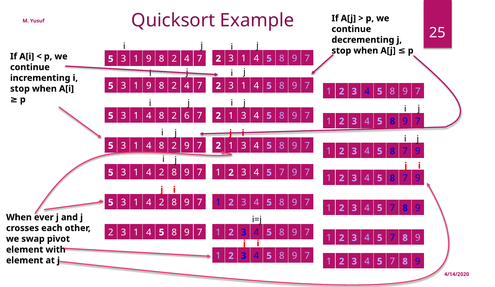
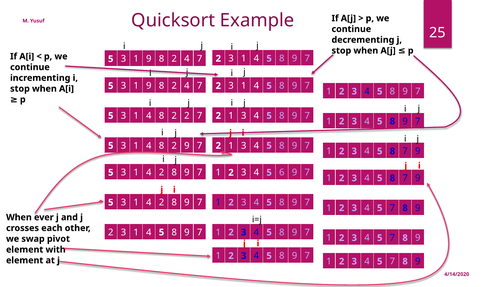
2 6: 6 -> 2
7 at (282, 172): 7 -> 6
